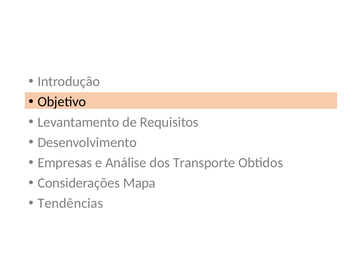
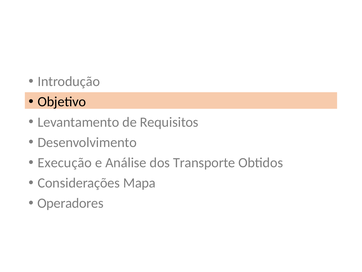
Empresas: Empresas -> Execução
Tendências: Tendências -> Operadores
